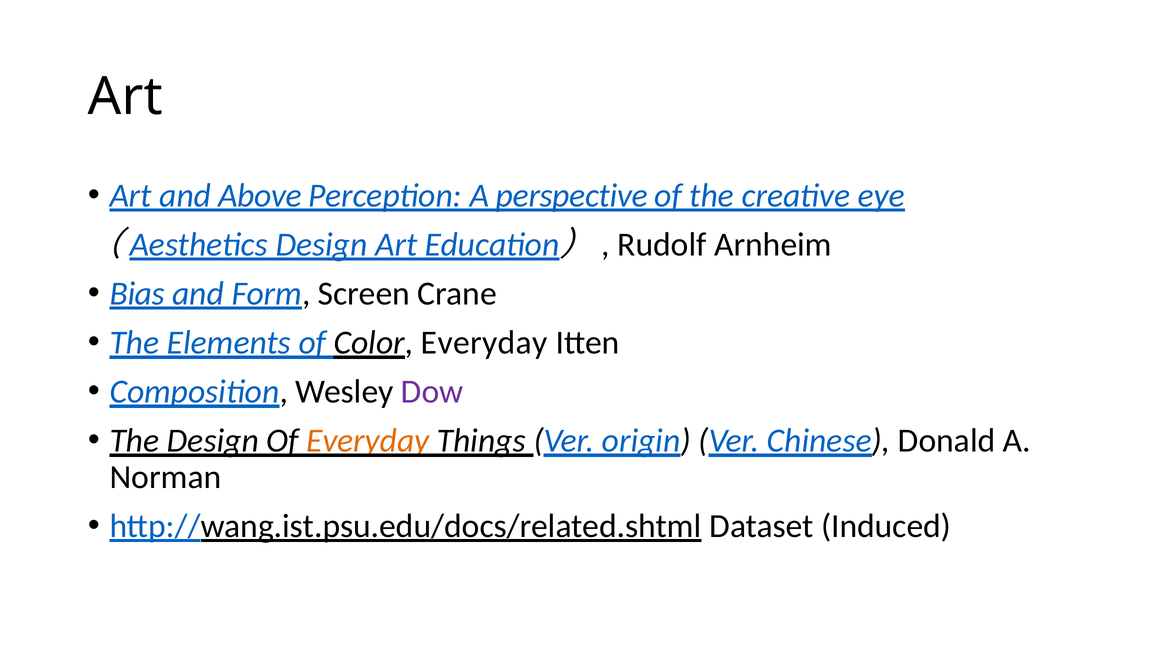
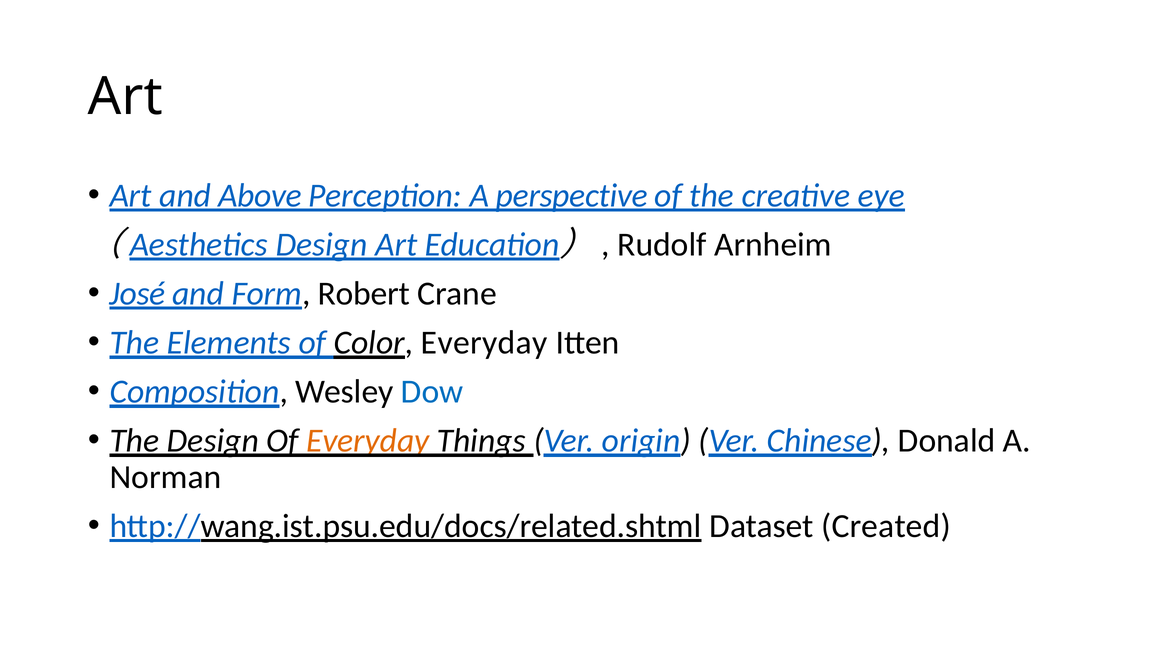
Bias: Bias -> José
Screen: Screen -> Robert
Dow colour: purple -> blue
Induced: Induced -> Created
